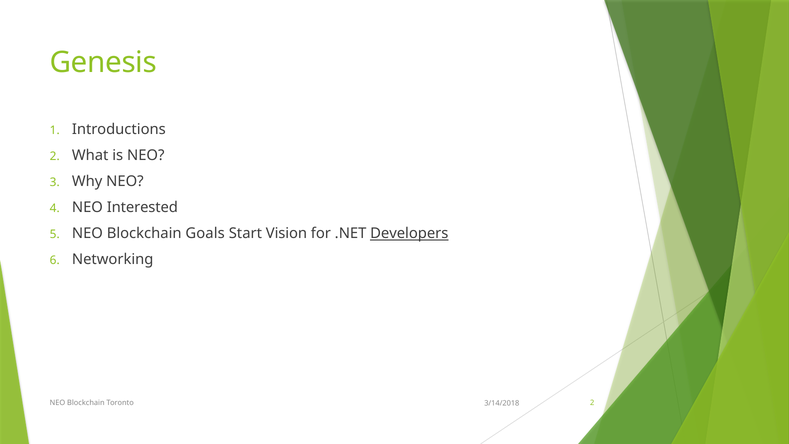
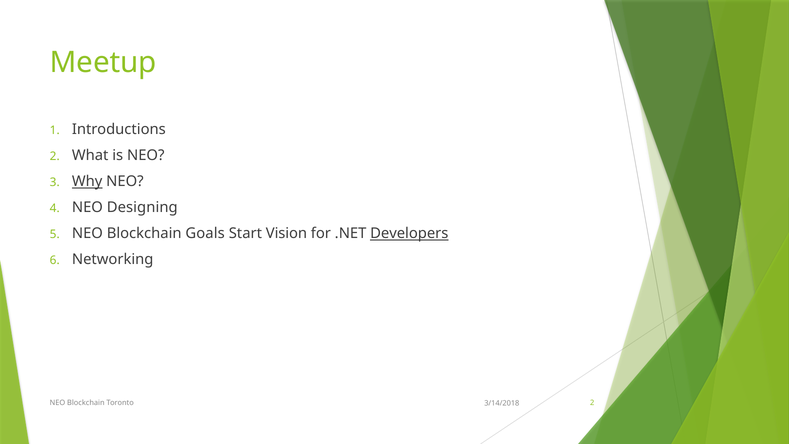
Genesis: Genesis -> Meetup
Why underline: none -> present
Interested: Interested -> Designing
